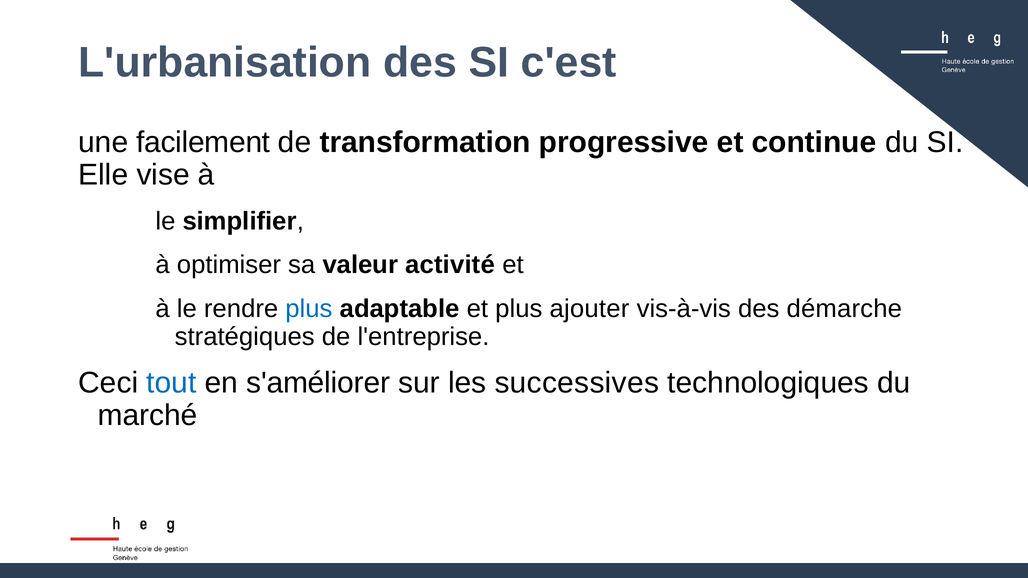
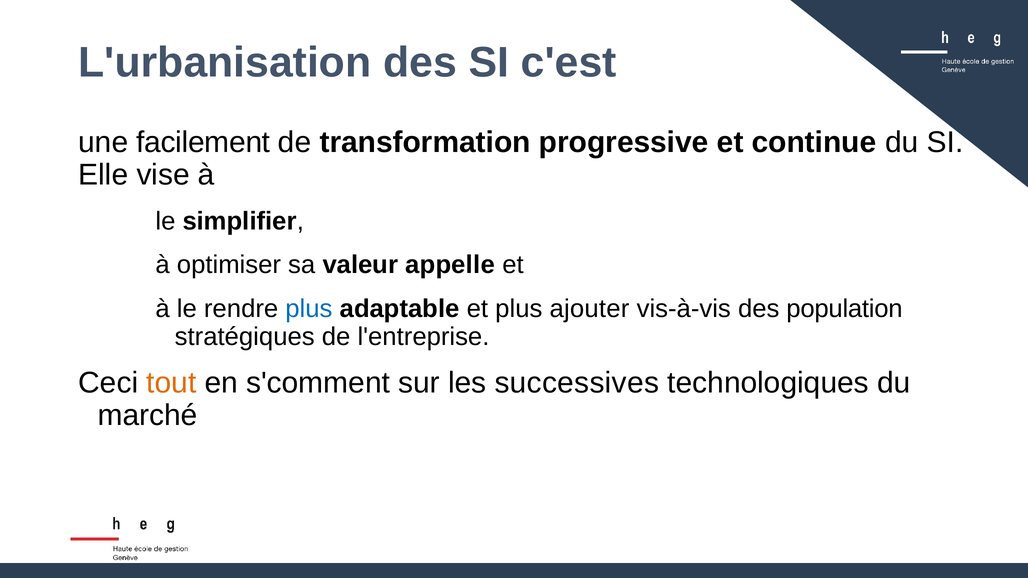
activité: activité -> appelle
démarche: démarche -> population
tout colour: blue -> orange
s'améliorer: s'améliorer -> s'comment
